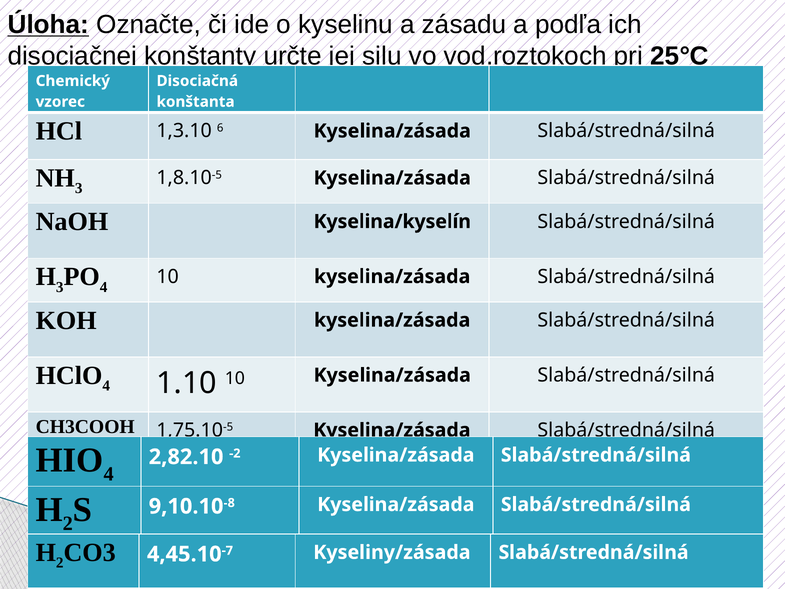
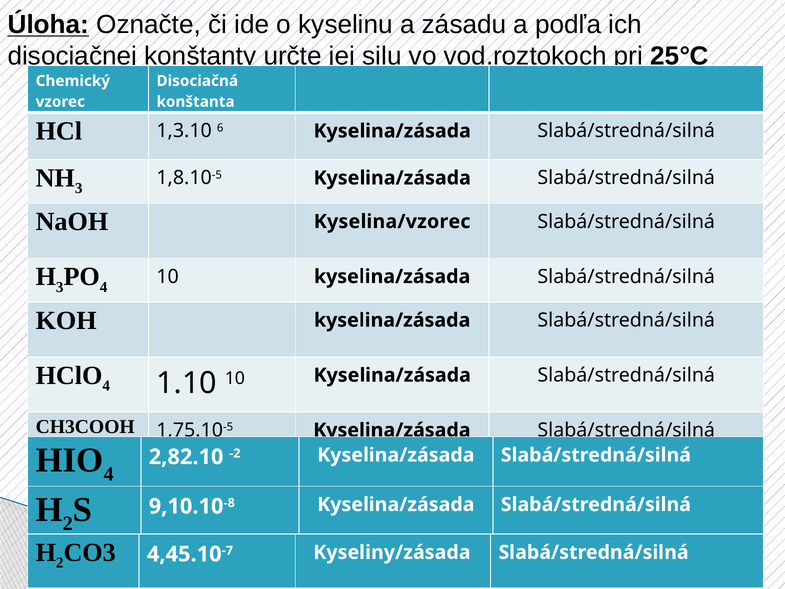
Kyselina/kyselín: Kyselina/kyselín -> Kyselina/vzorec
